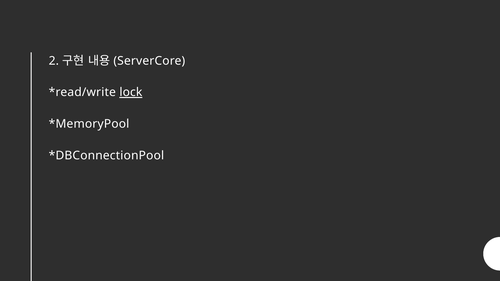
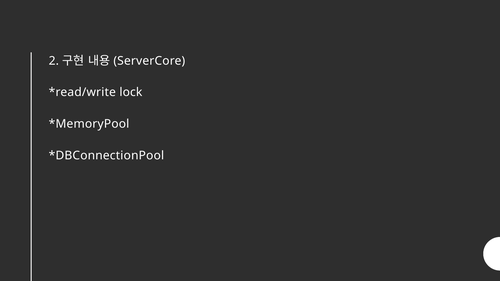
lock underline: present -> none
